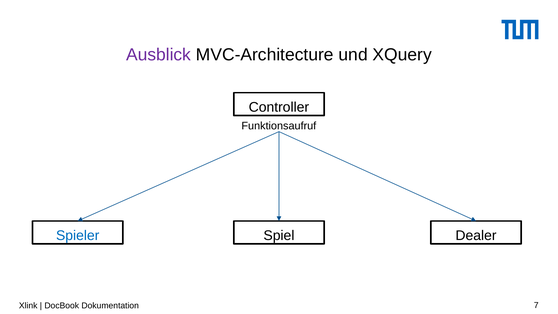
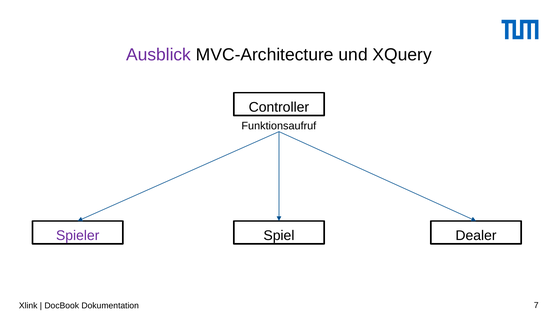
Spieler colour: blue -> purple
